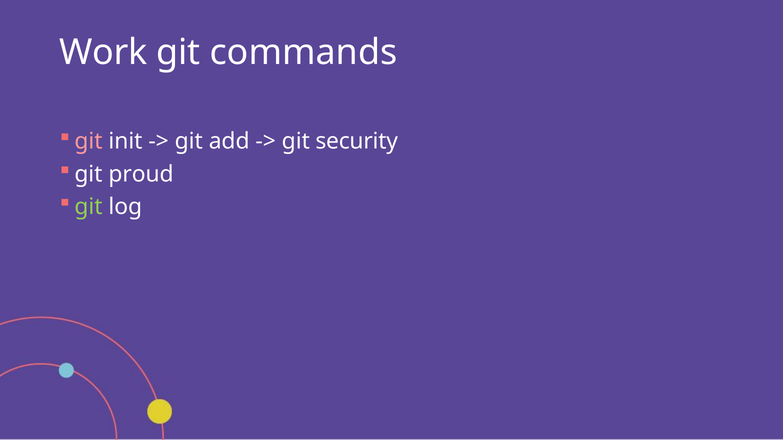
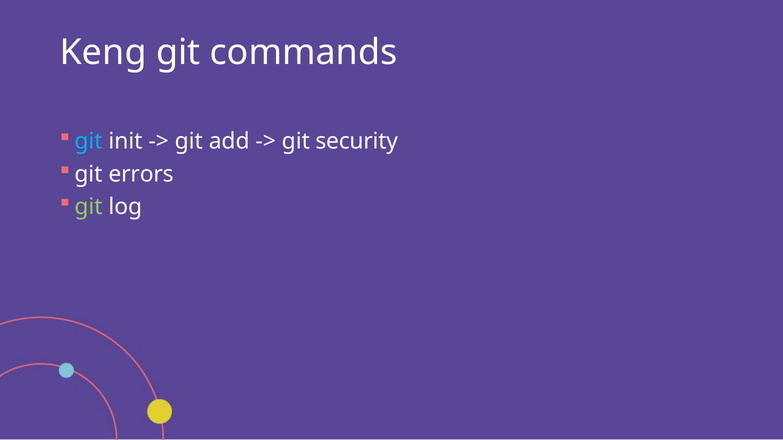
Work: Work -> Keng
git at (88, 141) colour: pink -> light blue
proud: proud -> errors
